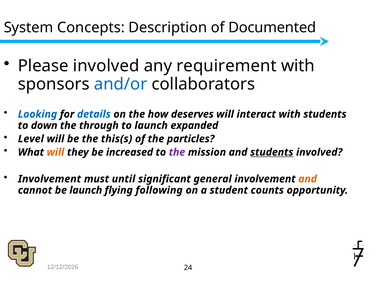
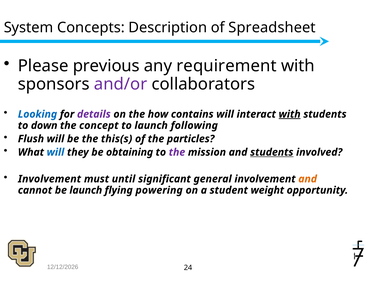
Documented: Documented -> Spreadsheet
Please involved: involved -> previous
and/or colour: blue -> purple
details colour: blue -> purple
deserves: deserves -> contains
with at (290, 114) underline: none -> present
through: through -> concept
expanded: expanded -> following
Level: Level -> Flush
will at (55, 152) colour: orange -> blue
increased: increased -> obtaining
following: following -> powering
counts: counts -> weight
